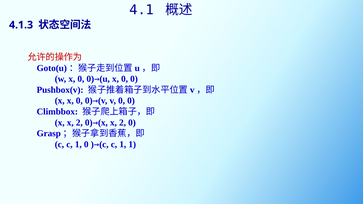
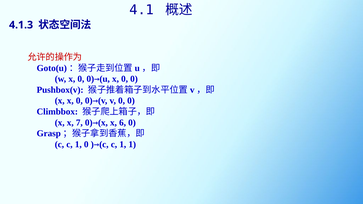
x x 2: 2 -> 7
0)→(x x 2: 2 -> 6
